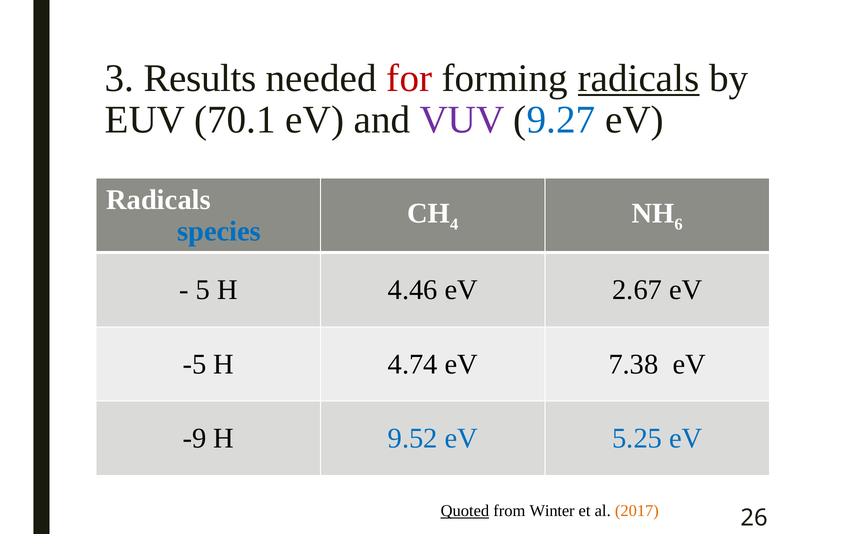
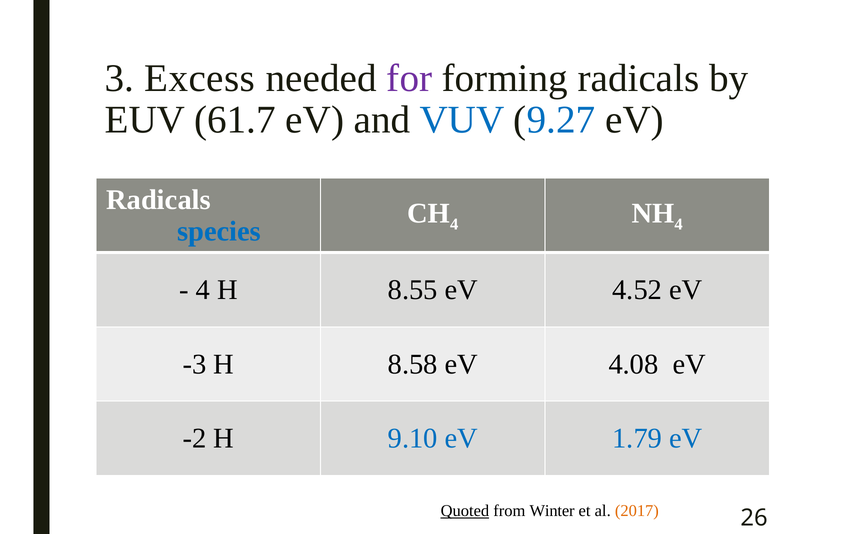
Results: Results -> Excess
for colour: red -> purple
radicals at (639, 78) underline: present -> none
70.1: 70.1 -> 61.7
VUV colour: purple -> blue
6 at (679, 224): 6 -> 4
5 at (203, 290): 5 -> 4
4.46: 4.46 -> 8.55
2.67: 2.67 -> 4.52
-5: -5 -> -3
4.74: 4.74 -> 8.58
7.38: 7.38 -> 4.08
-9: -9 -> -2
9.52: 9.52 -> 9.10
5.25: 5.25 -> 1.79
